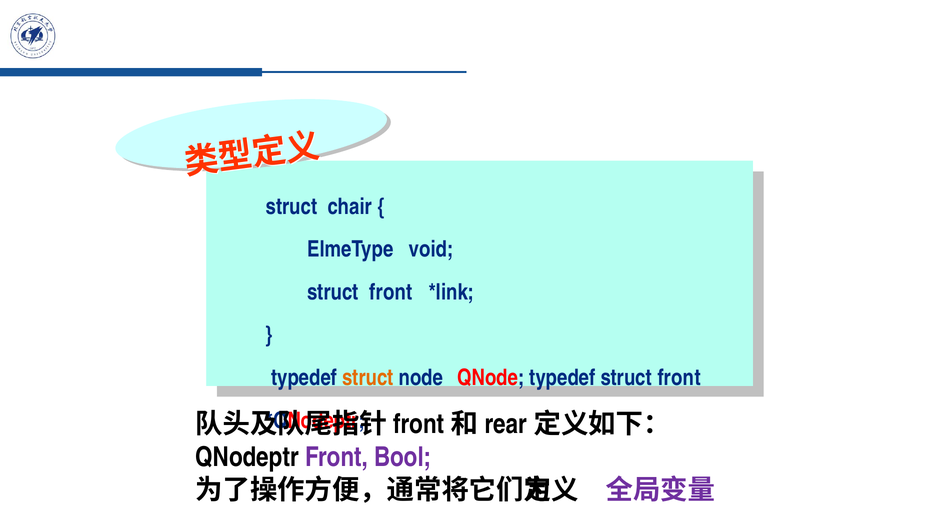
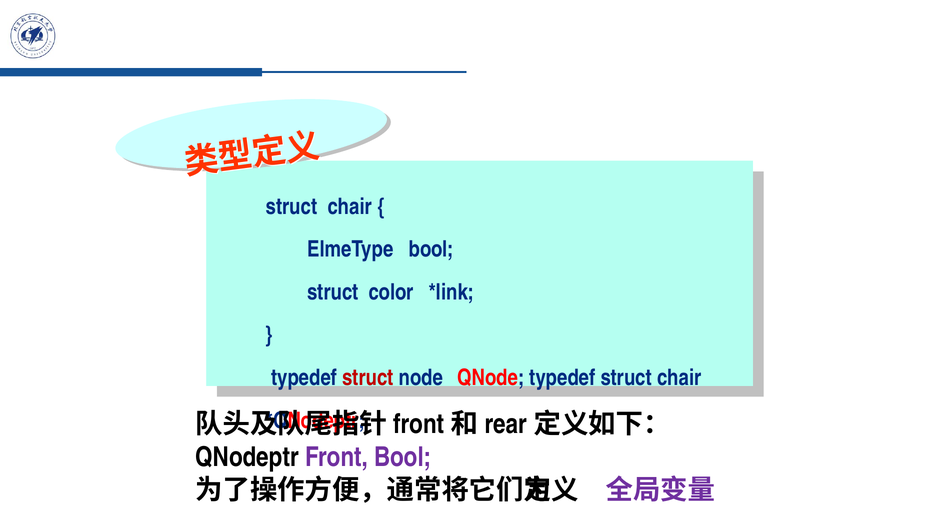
ElmeType void: void -> bool
front at (391, 292): front -> color
struct at (368, 378) colour: orange -> red
typedef struct front: front -> chair
